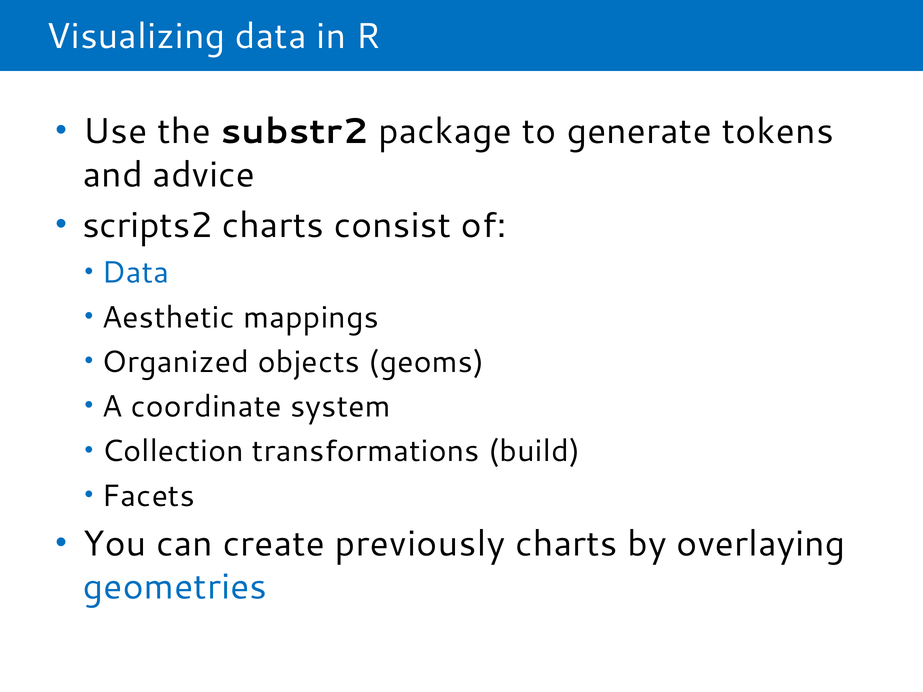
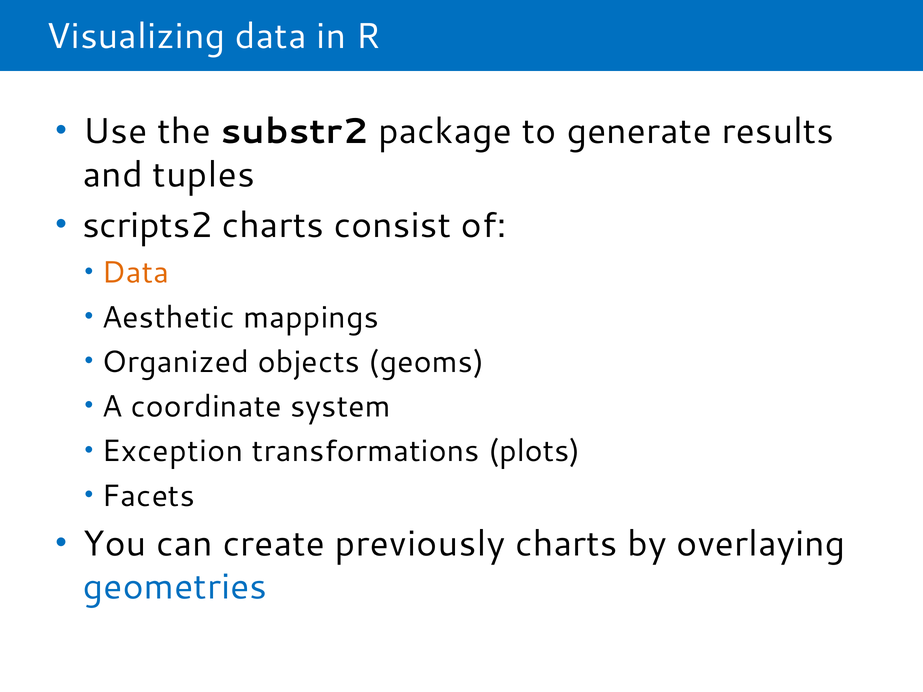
tokens: tokens -> results
advice: advice -> tuples
Data at (136, 273) colour: blue -> orange
Collection: Collection -> Exception
build: build -> plots
